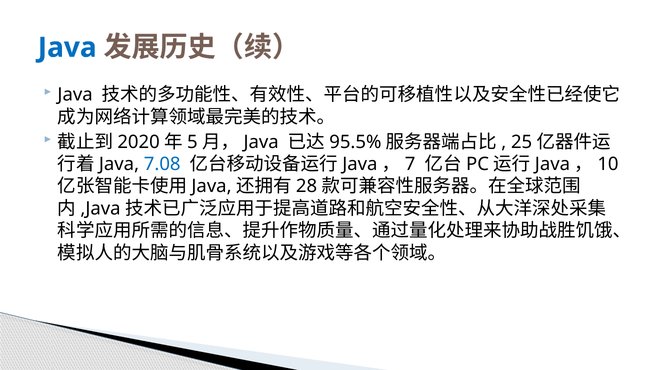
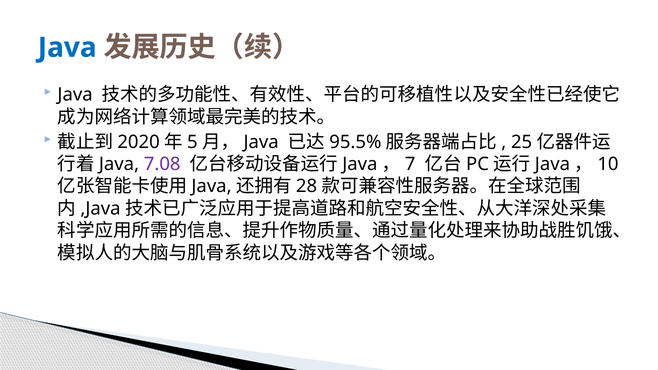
7.08 colour: blue -> purple
